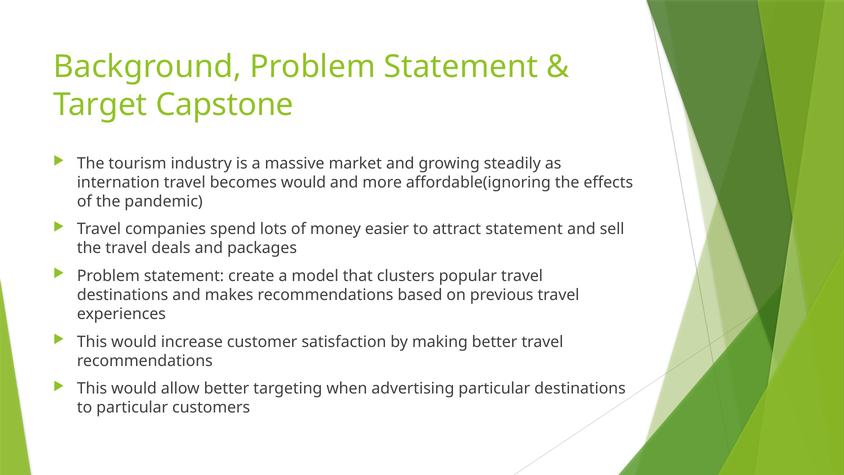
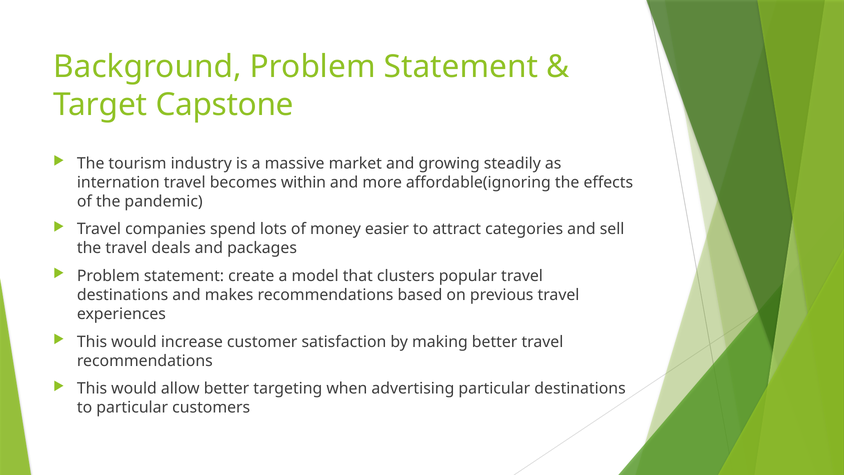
becomes would: would -> within
attract statement: statement -> categories
